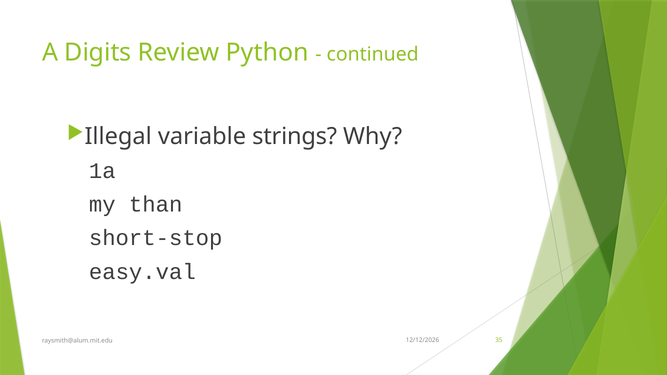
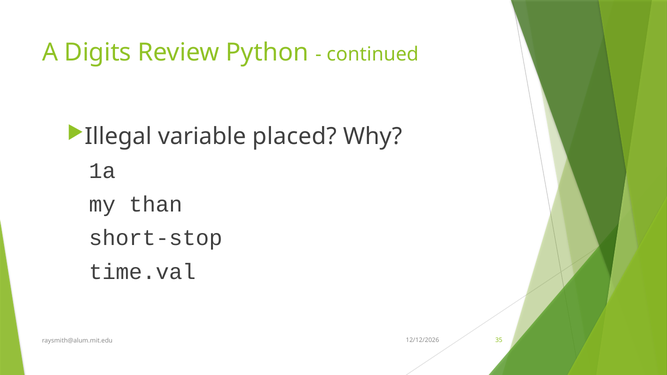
strings: strings -> placed
easy.val: easy.val -> time.val
